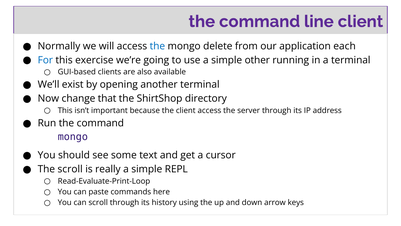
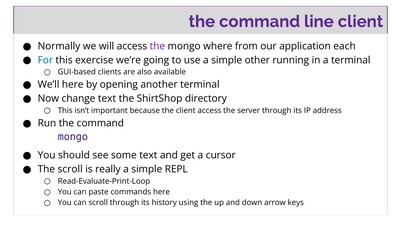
the at (157, 46) colour: blue -> purple
delete: delete -> where
We’ll exist: exist -> here
change that: that -> text
